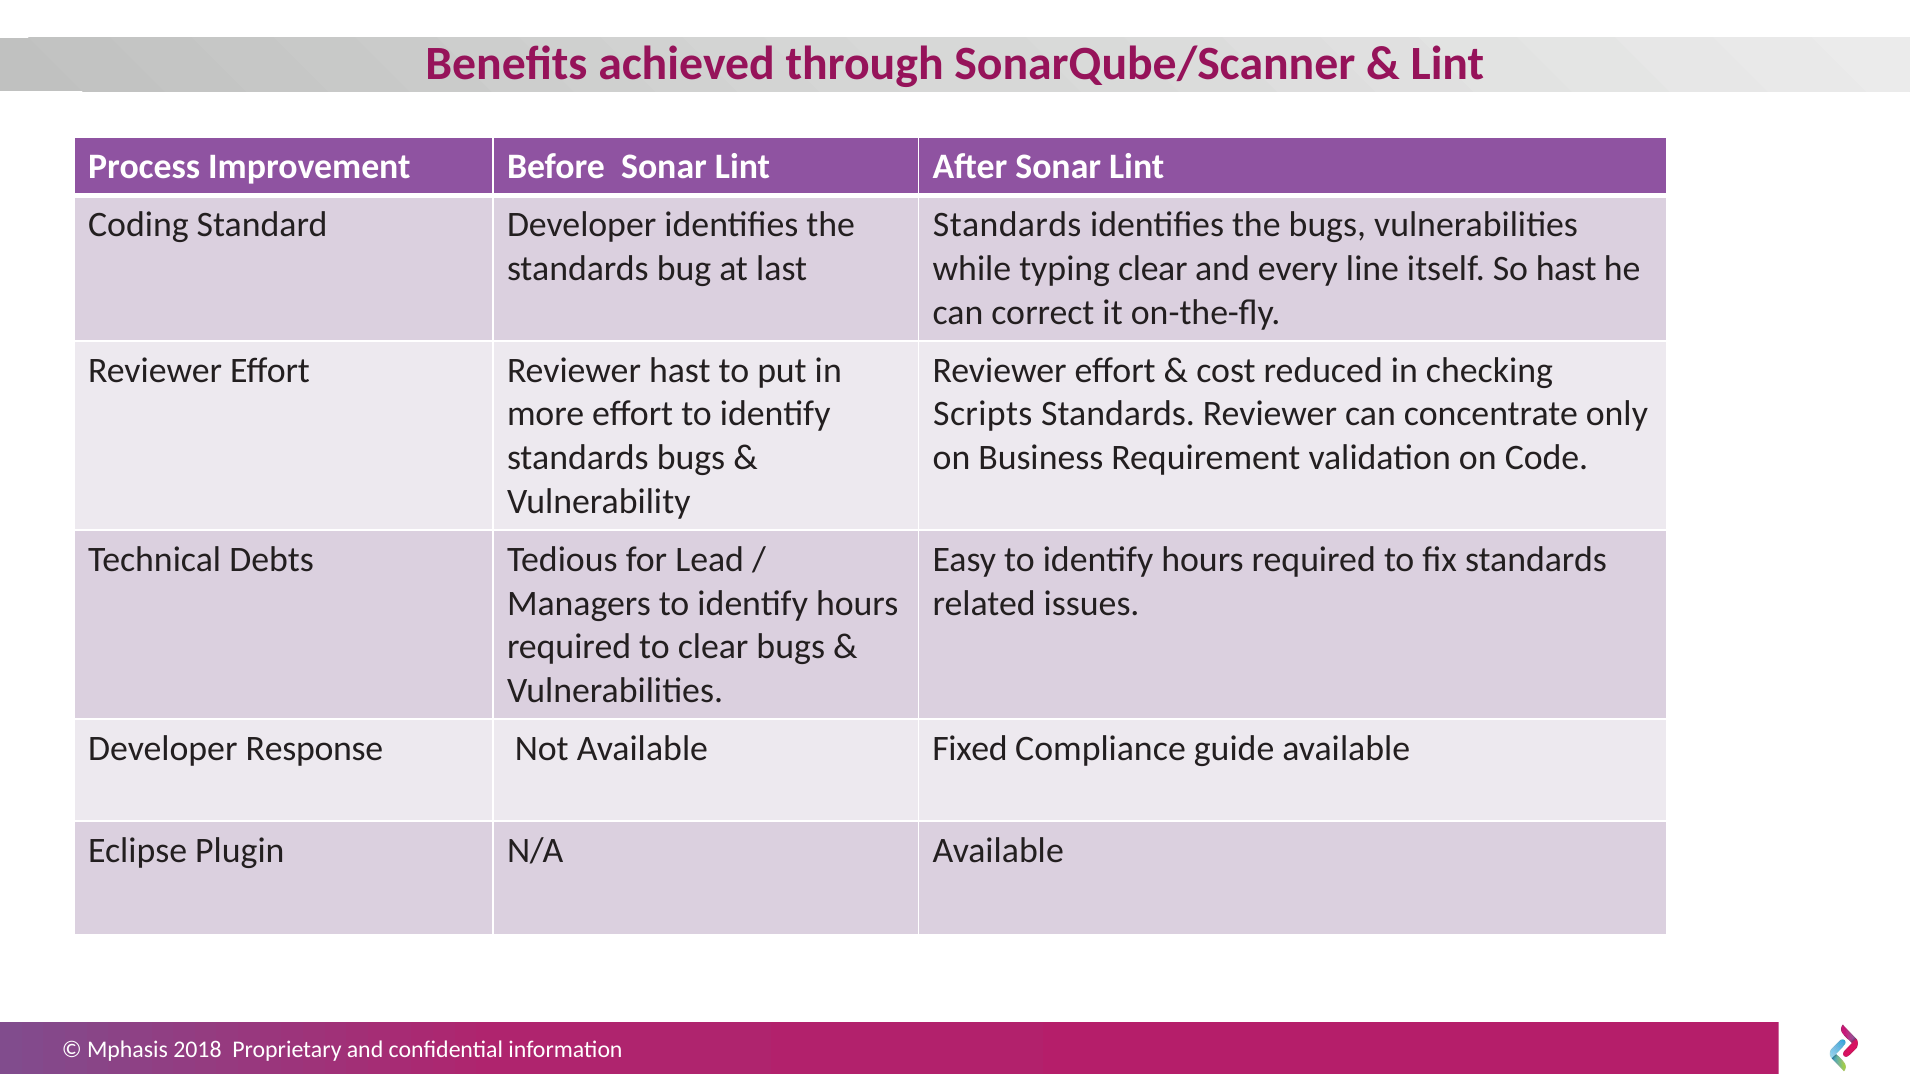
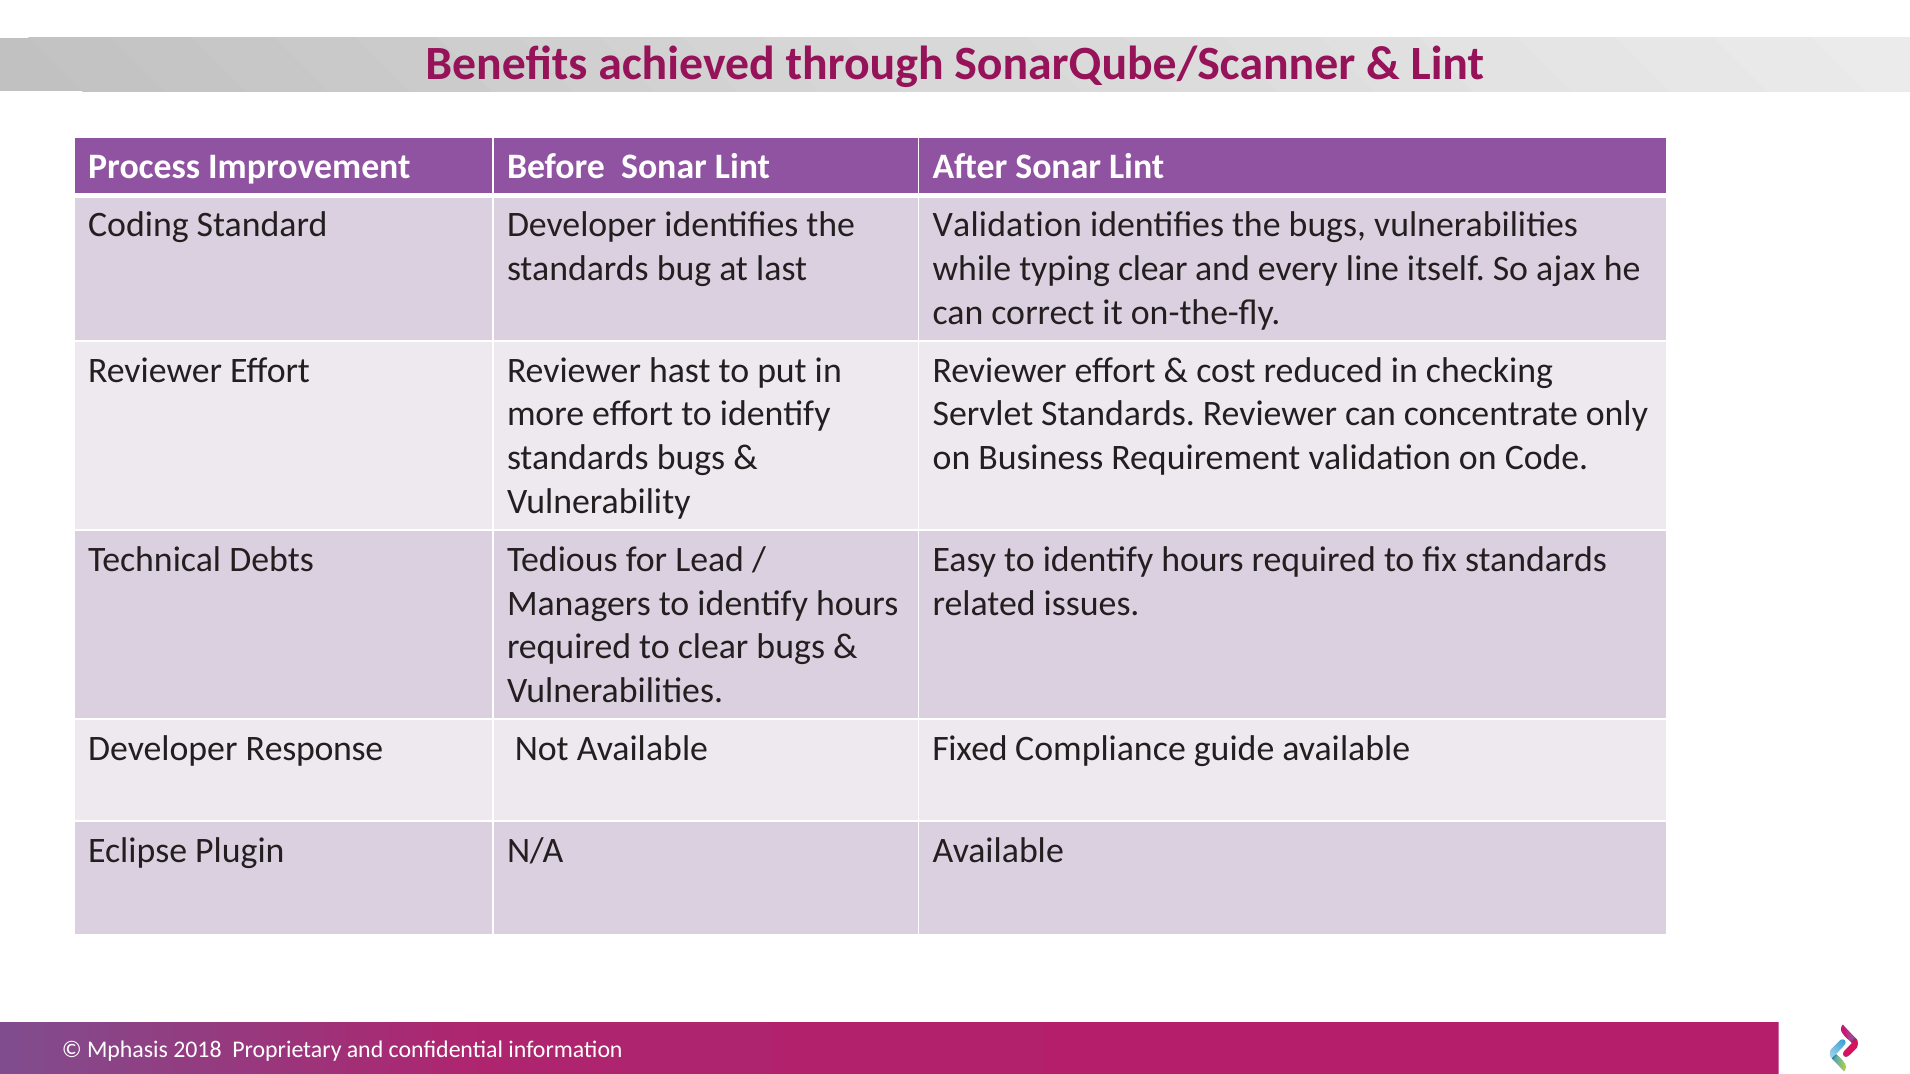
Standards at (1007, 225): Standards -> Validation
So hast: hast -> ajax
Scripts: Scripts -> Servlet
